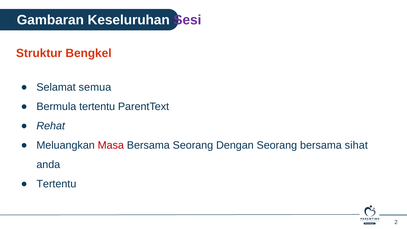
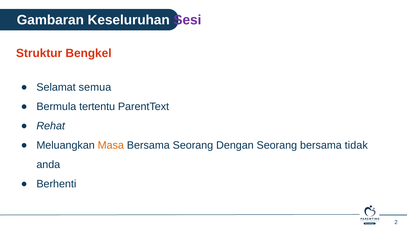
Masa colour: red -> orange
sihat: sihat -> tidak
Tertentu at (56, 184): Tertentu -> Berhenti
